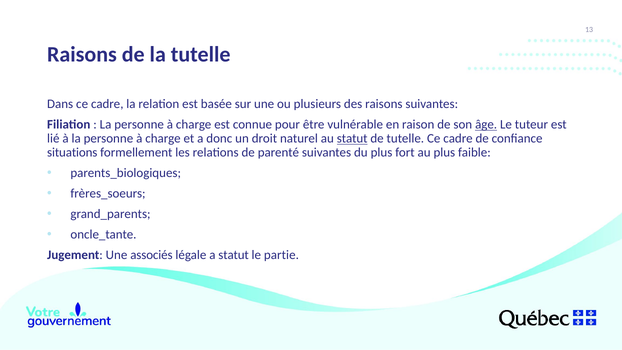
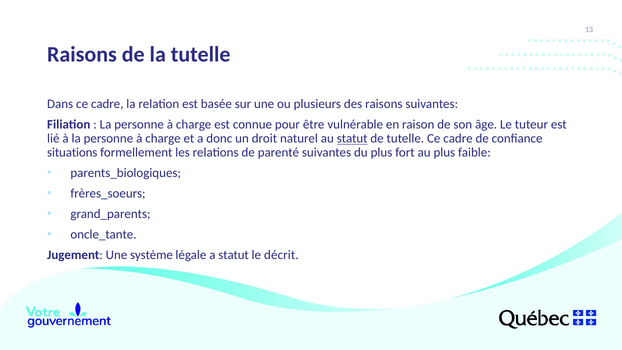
âge underline: present -> none
associés: associés -> système
partie: partie -> décrit
